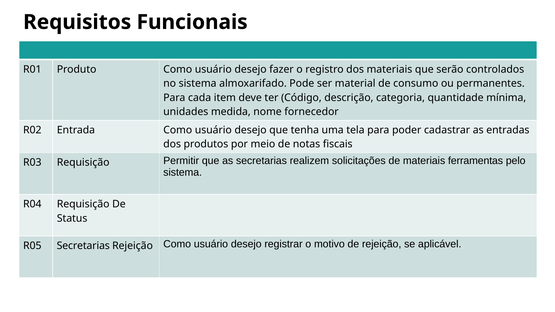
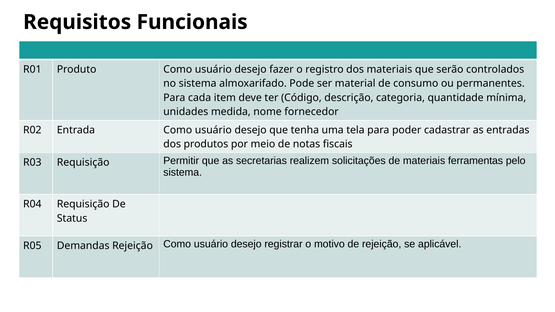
R05 Secretarias: Secretarias -> Demandas
